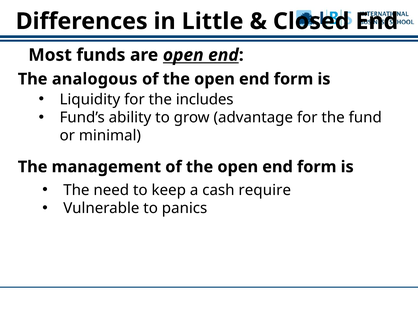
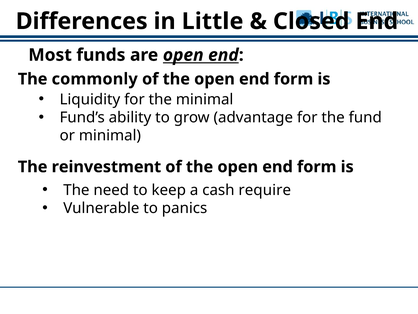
analogous: analogous -> commonly
the includes: includes -> minimal
management: management -> reinvestment
